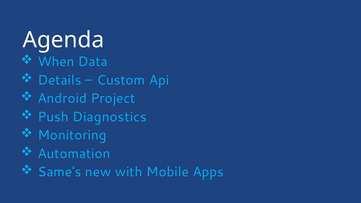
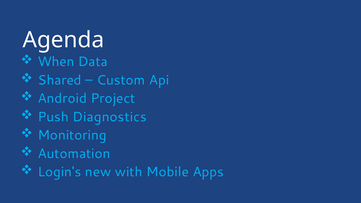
Details: Details -> Shared
Same's: Same's -> Login's
